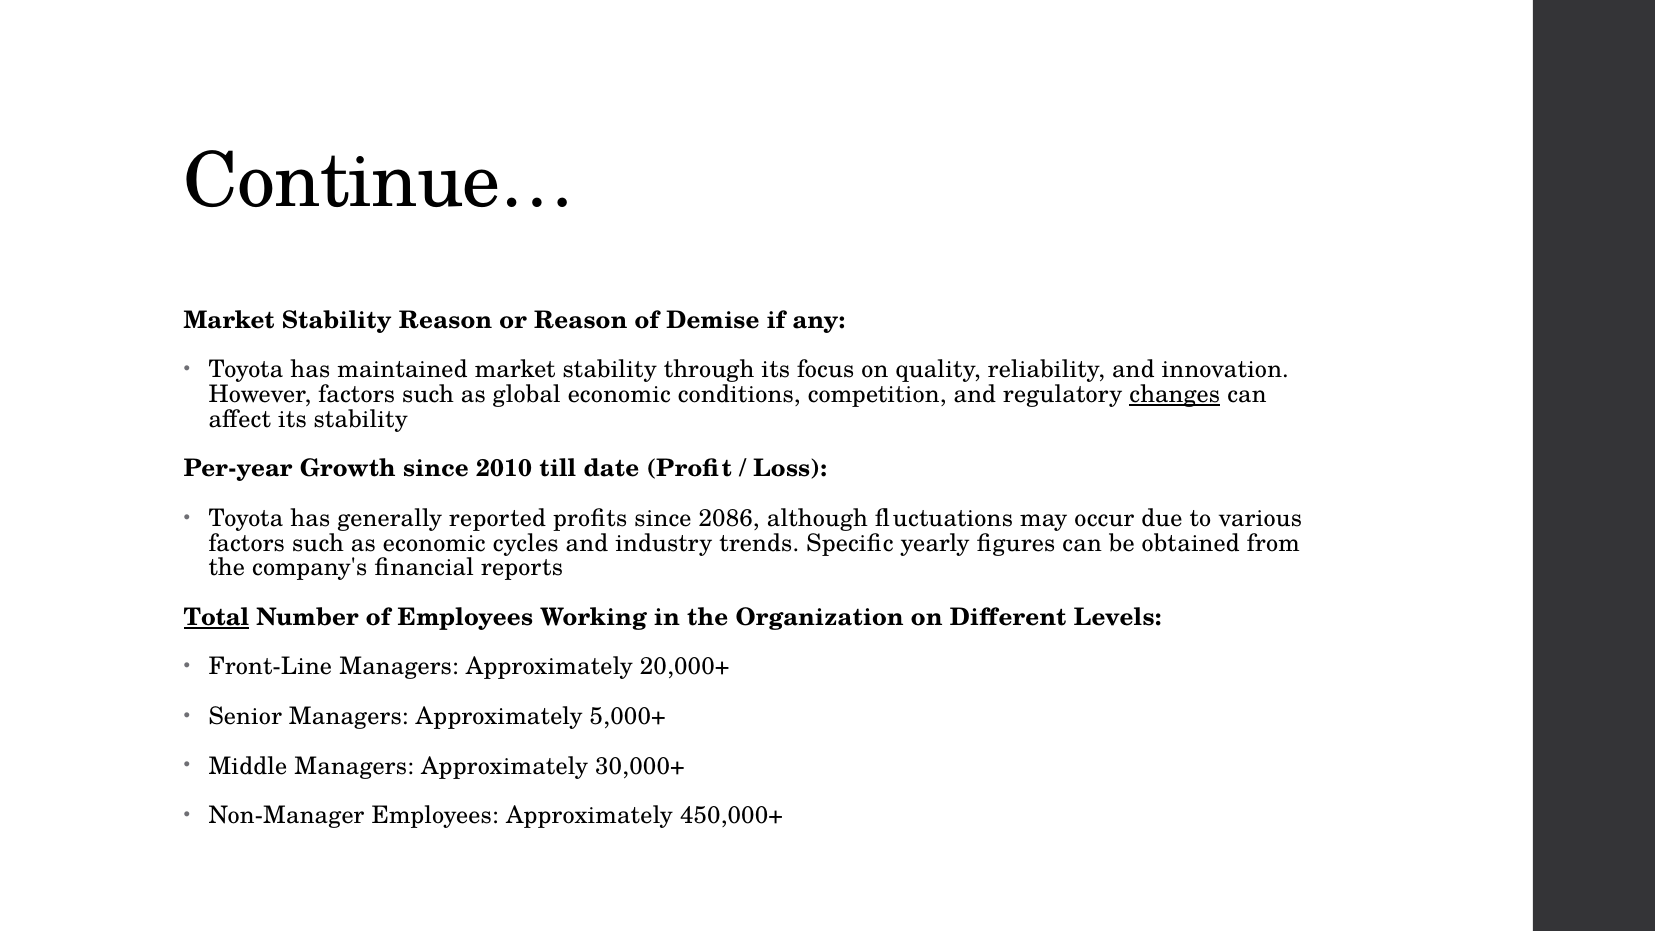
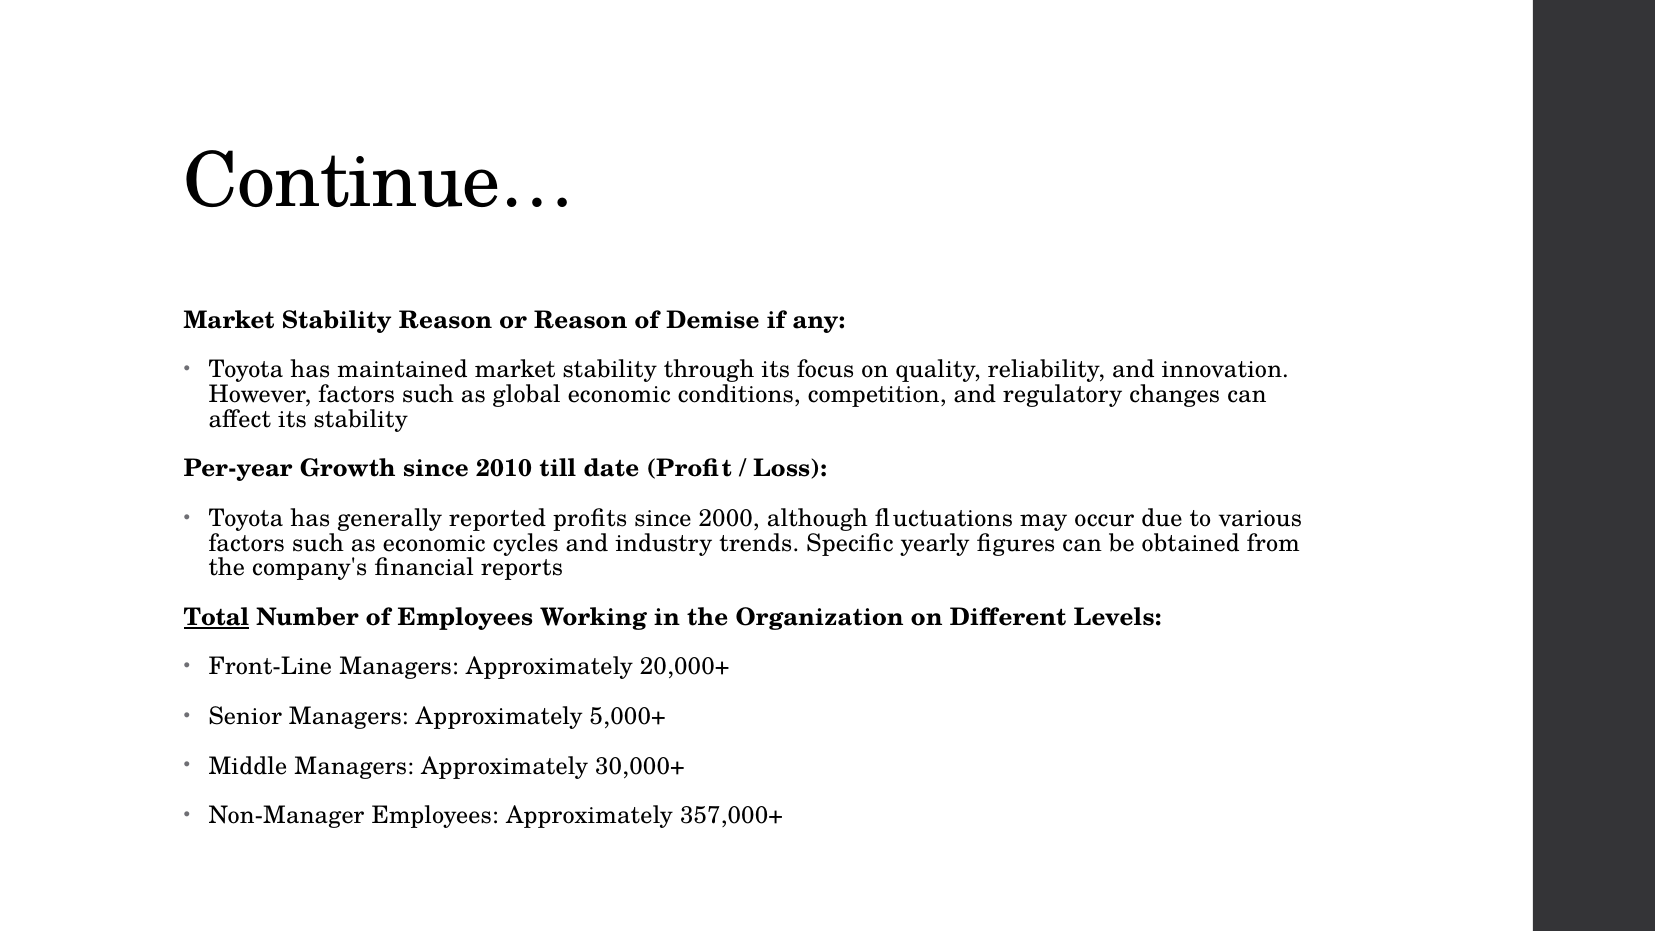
changes underline: present -> none
2086: 2086 -> 2000
450,000+: 450,000+ -> 357,000+
